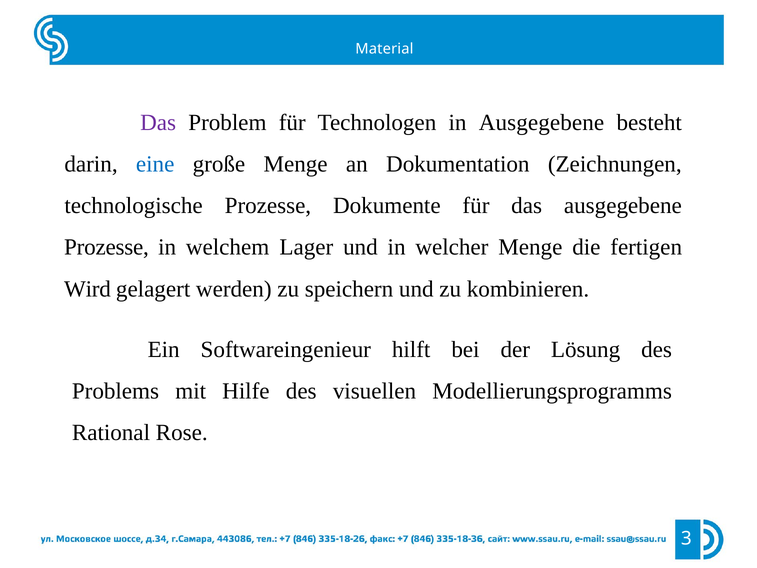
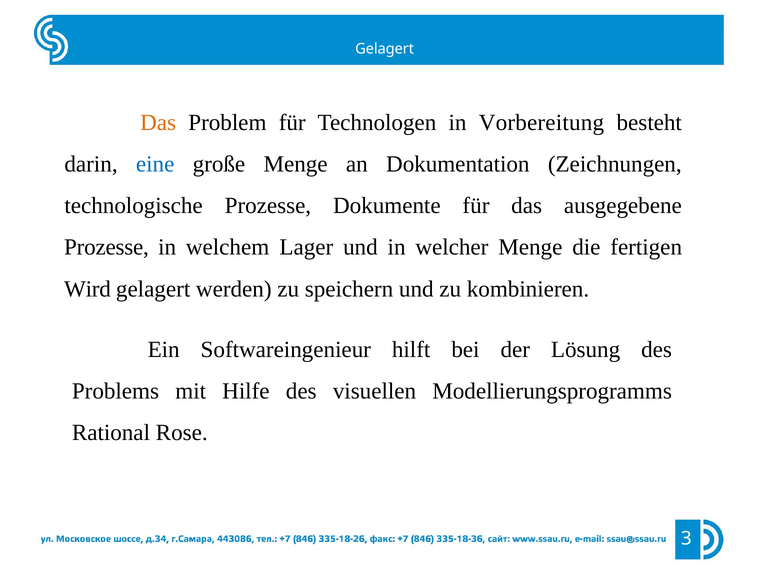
Material at (384, 49): Material -> Gelagert
Das at (158, 122) colour: purple -> orange
in Ausgegebene: Ausgegebene -> Vorbereitung
